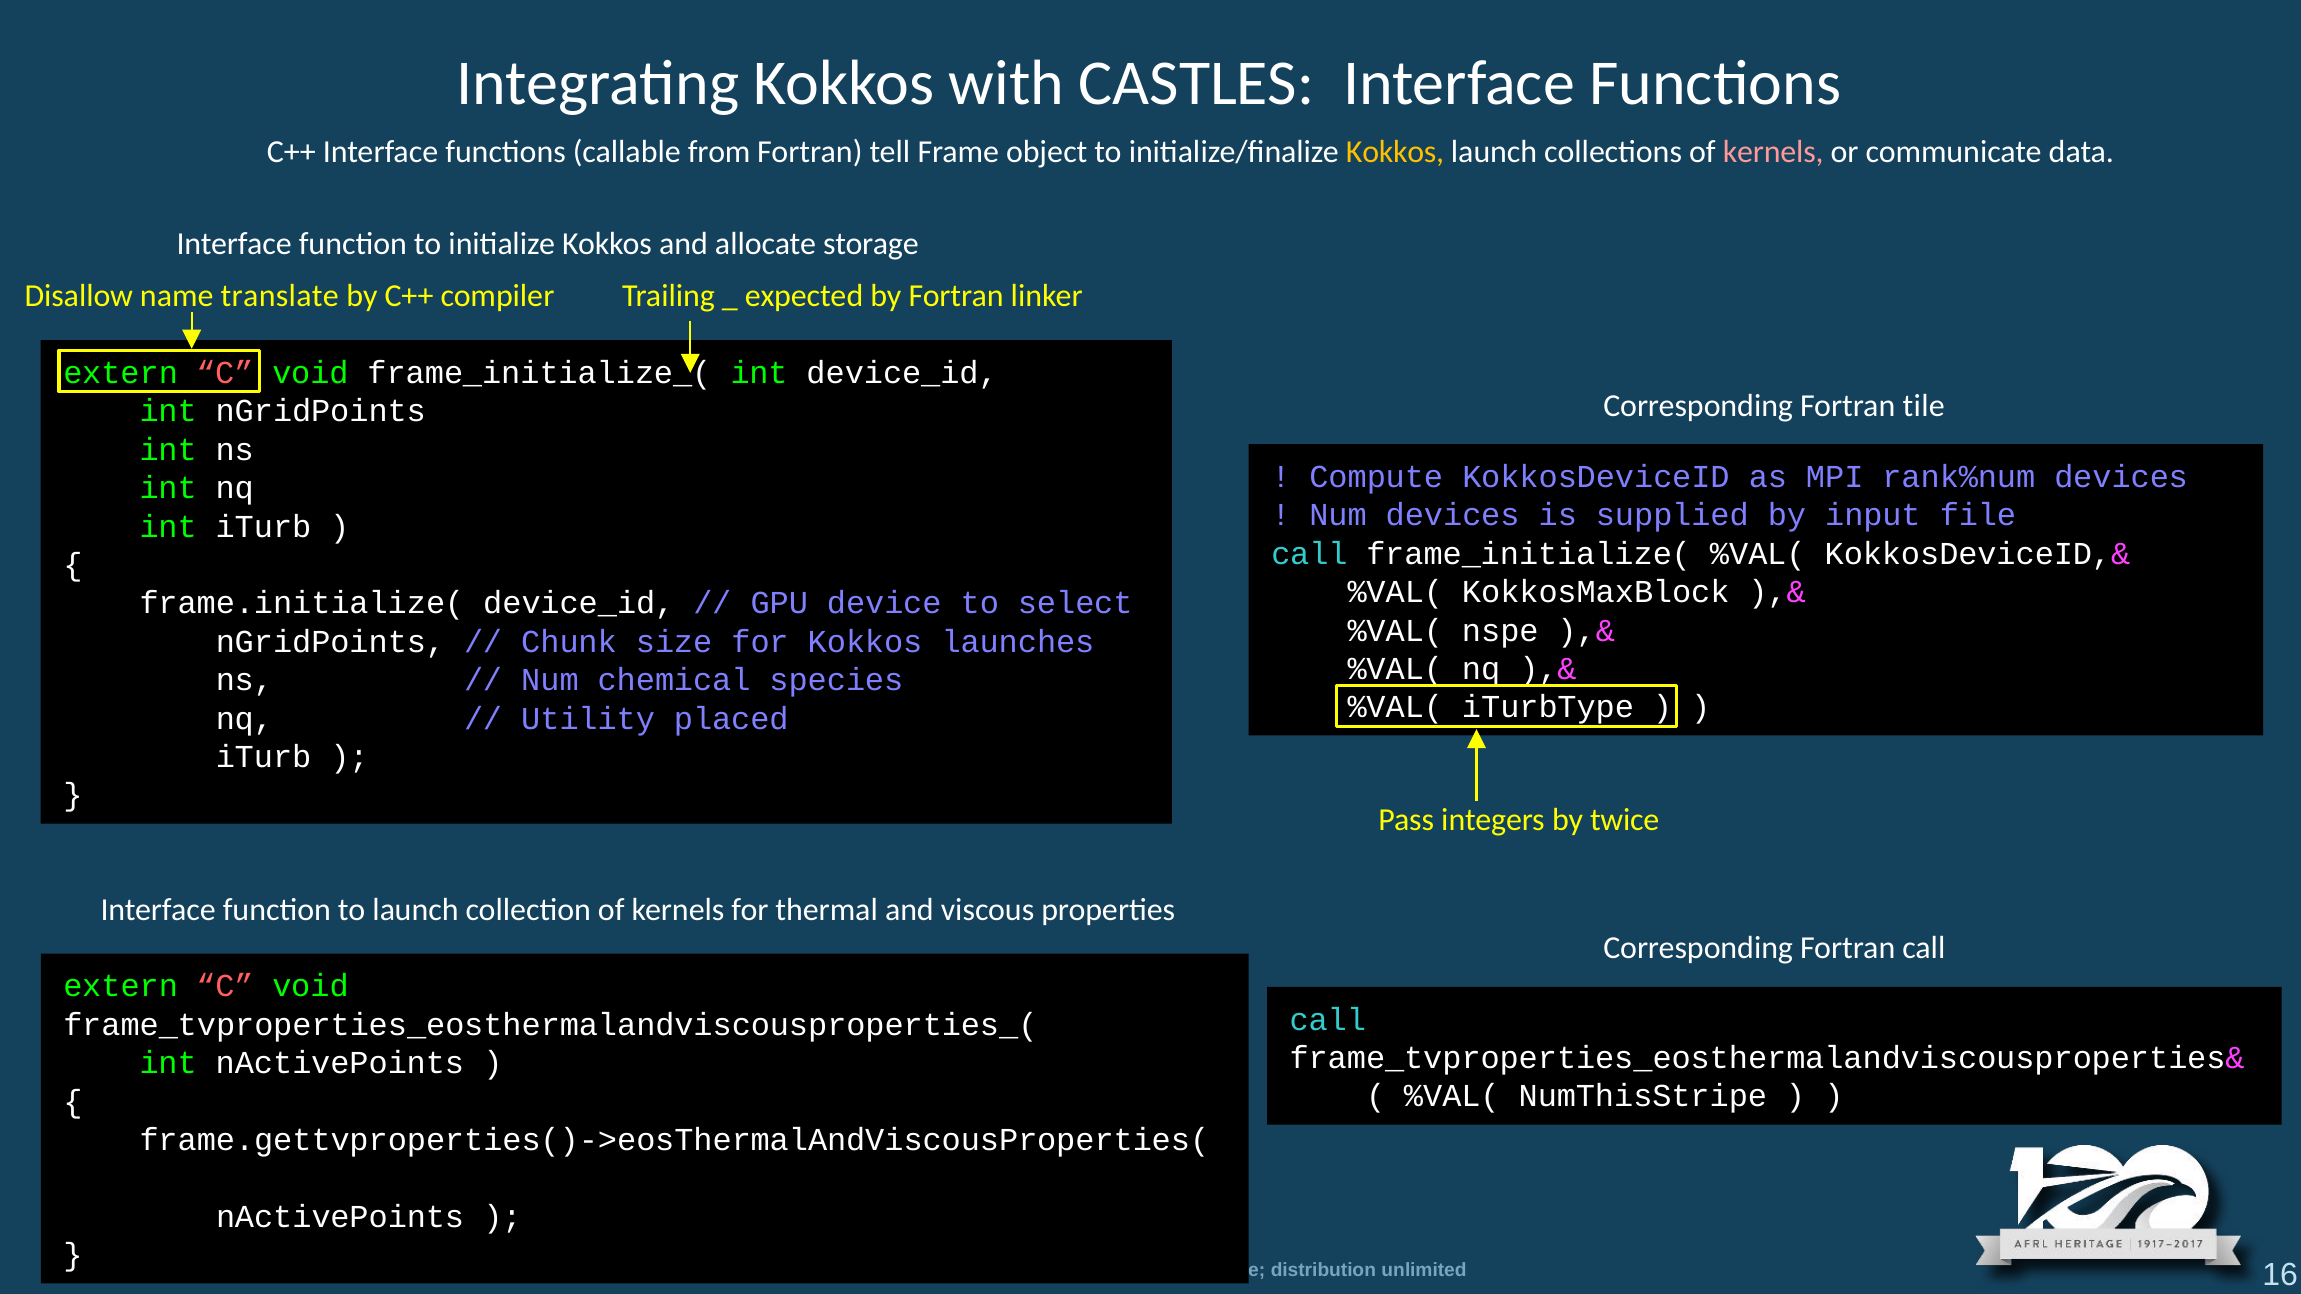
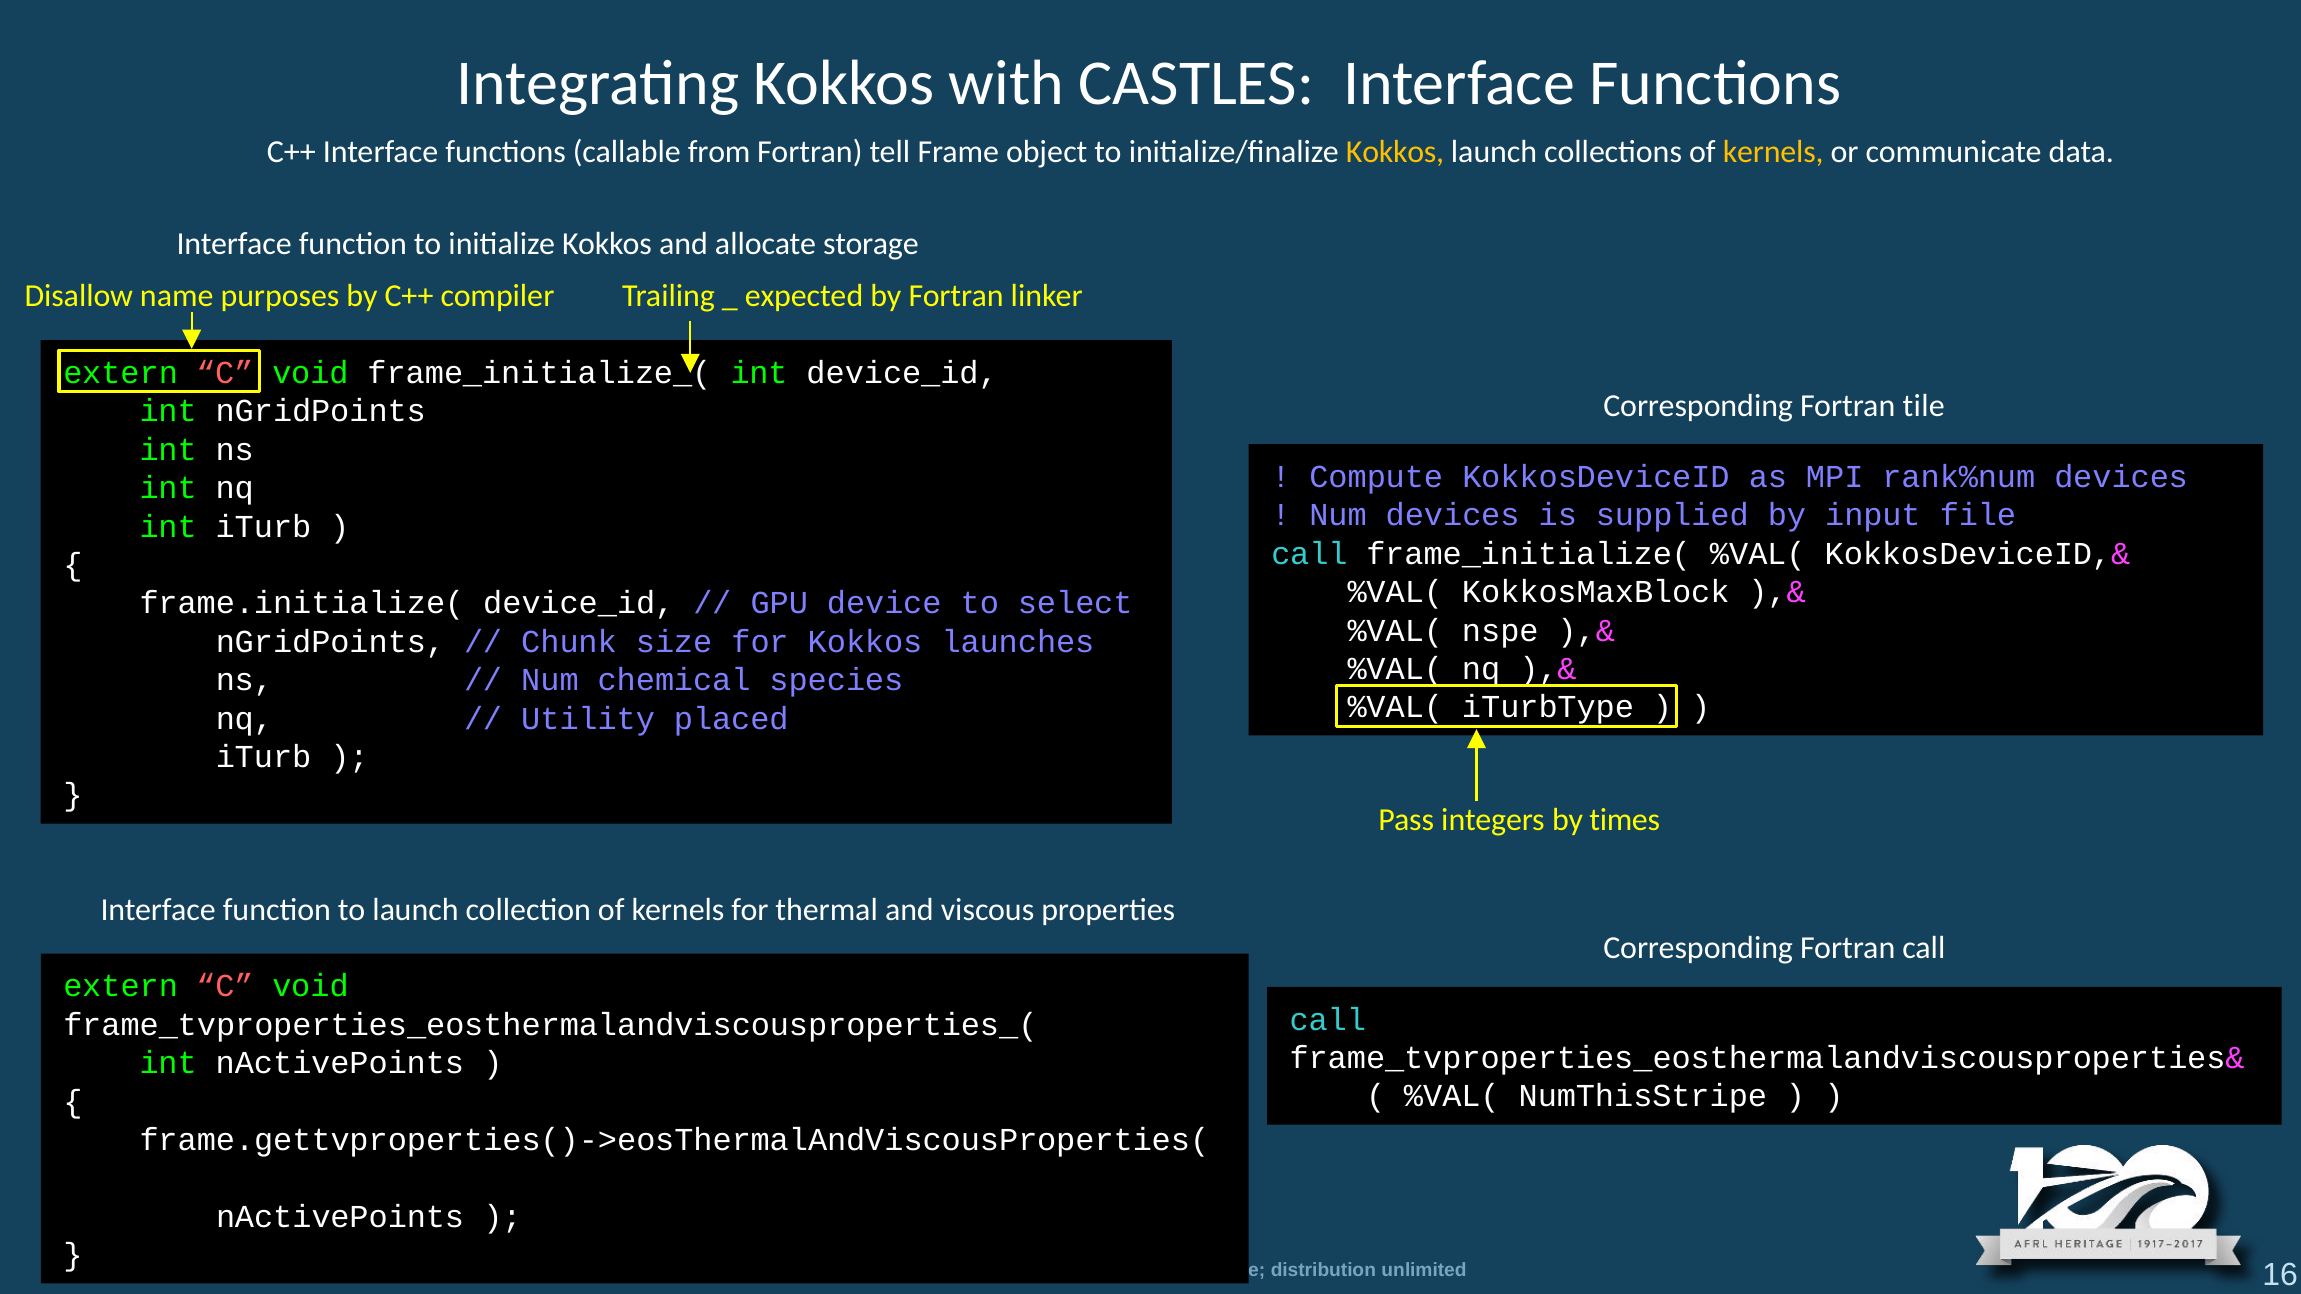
kernels at (1773, 152) colour: pink -> yellow
translate: translate -> purposes
twice: twice -> times
